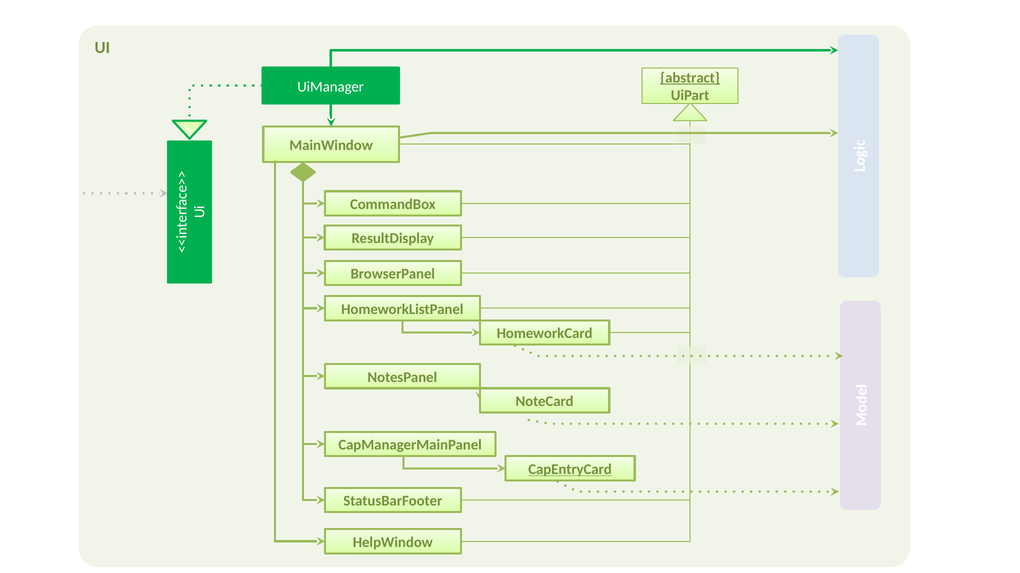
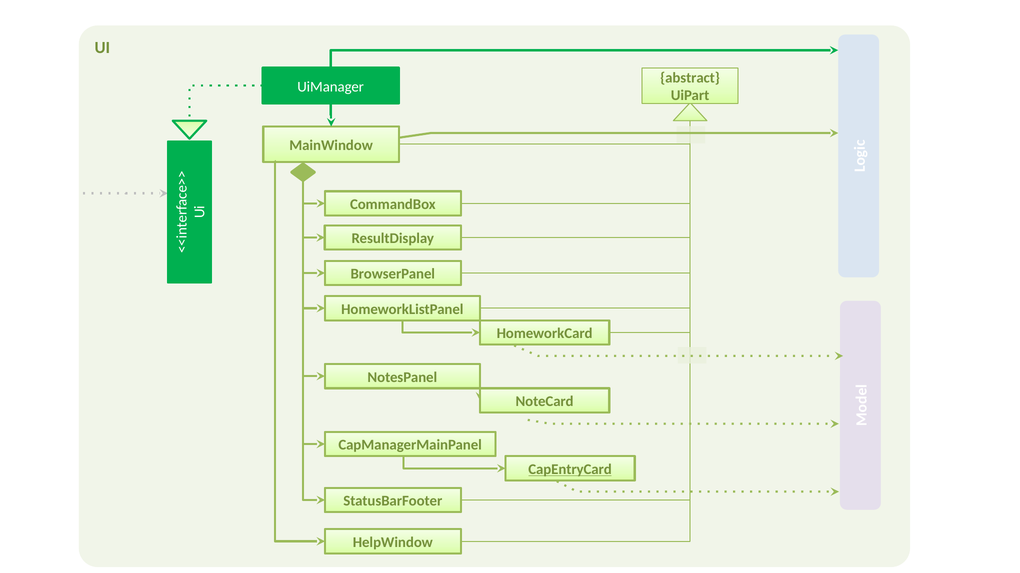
abstract underline: present -> none
